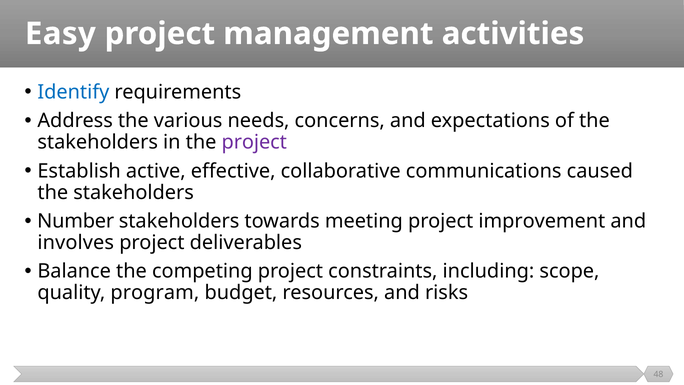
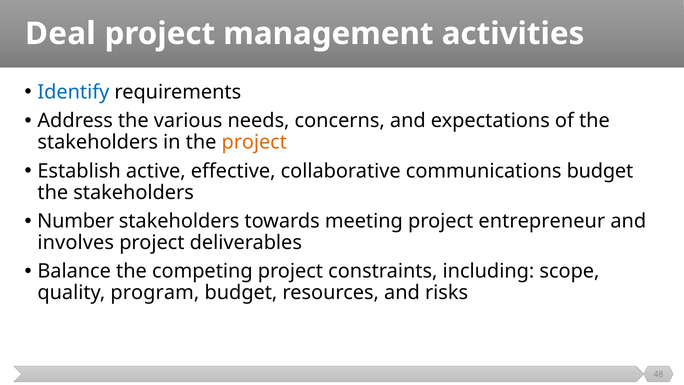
Easy: Easy -> Deal
project at (254, 142) colour: purple -> orange
communications caused: caused -> budget
improvement: improvement -> entrepreneur
